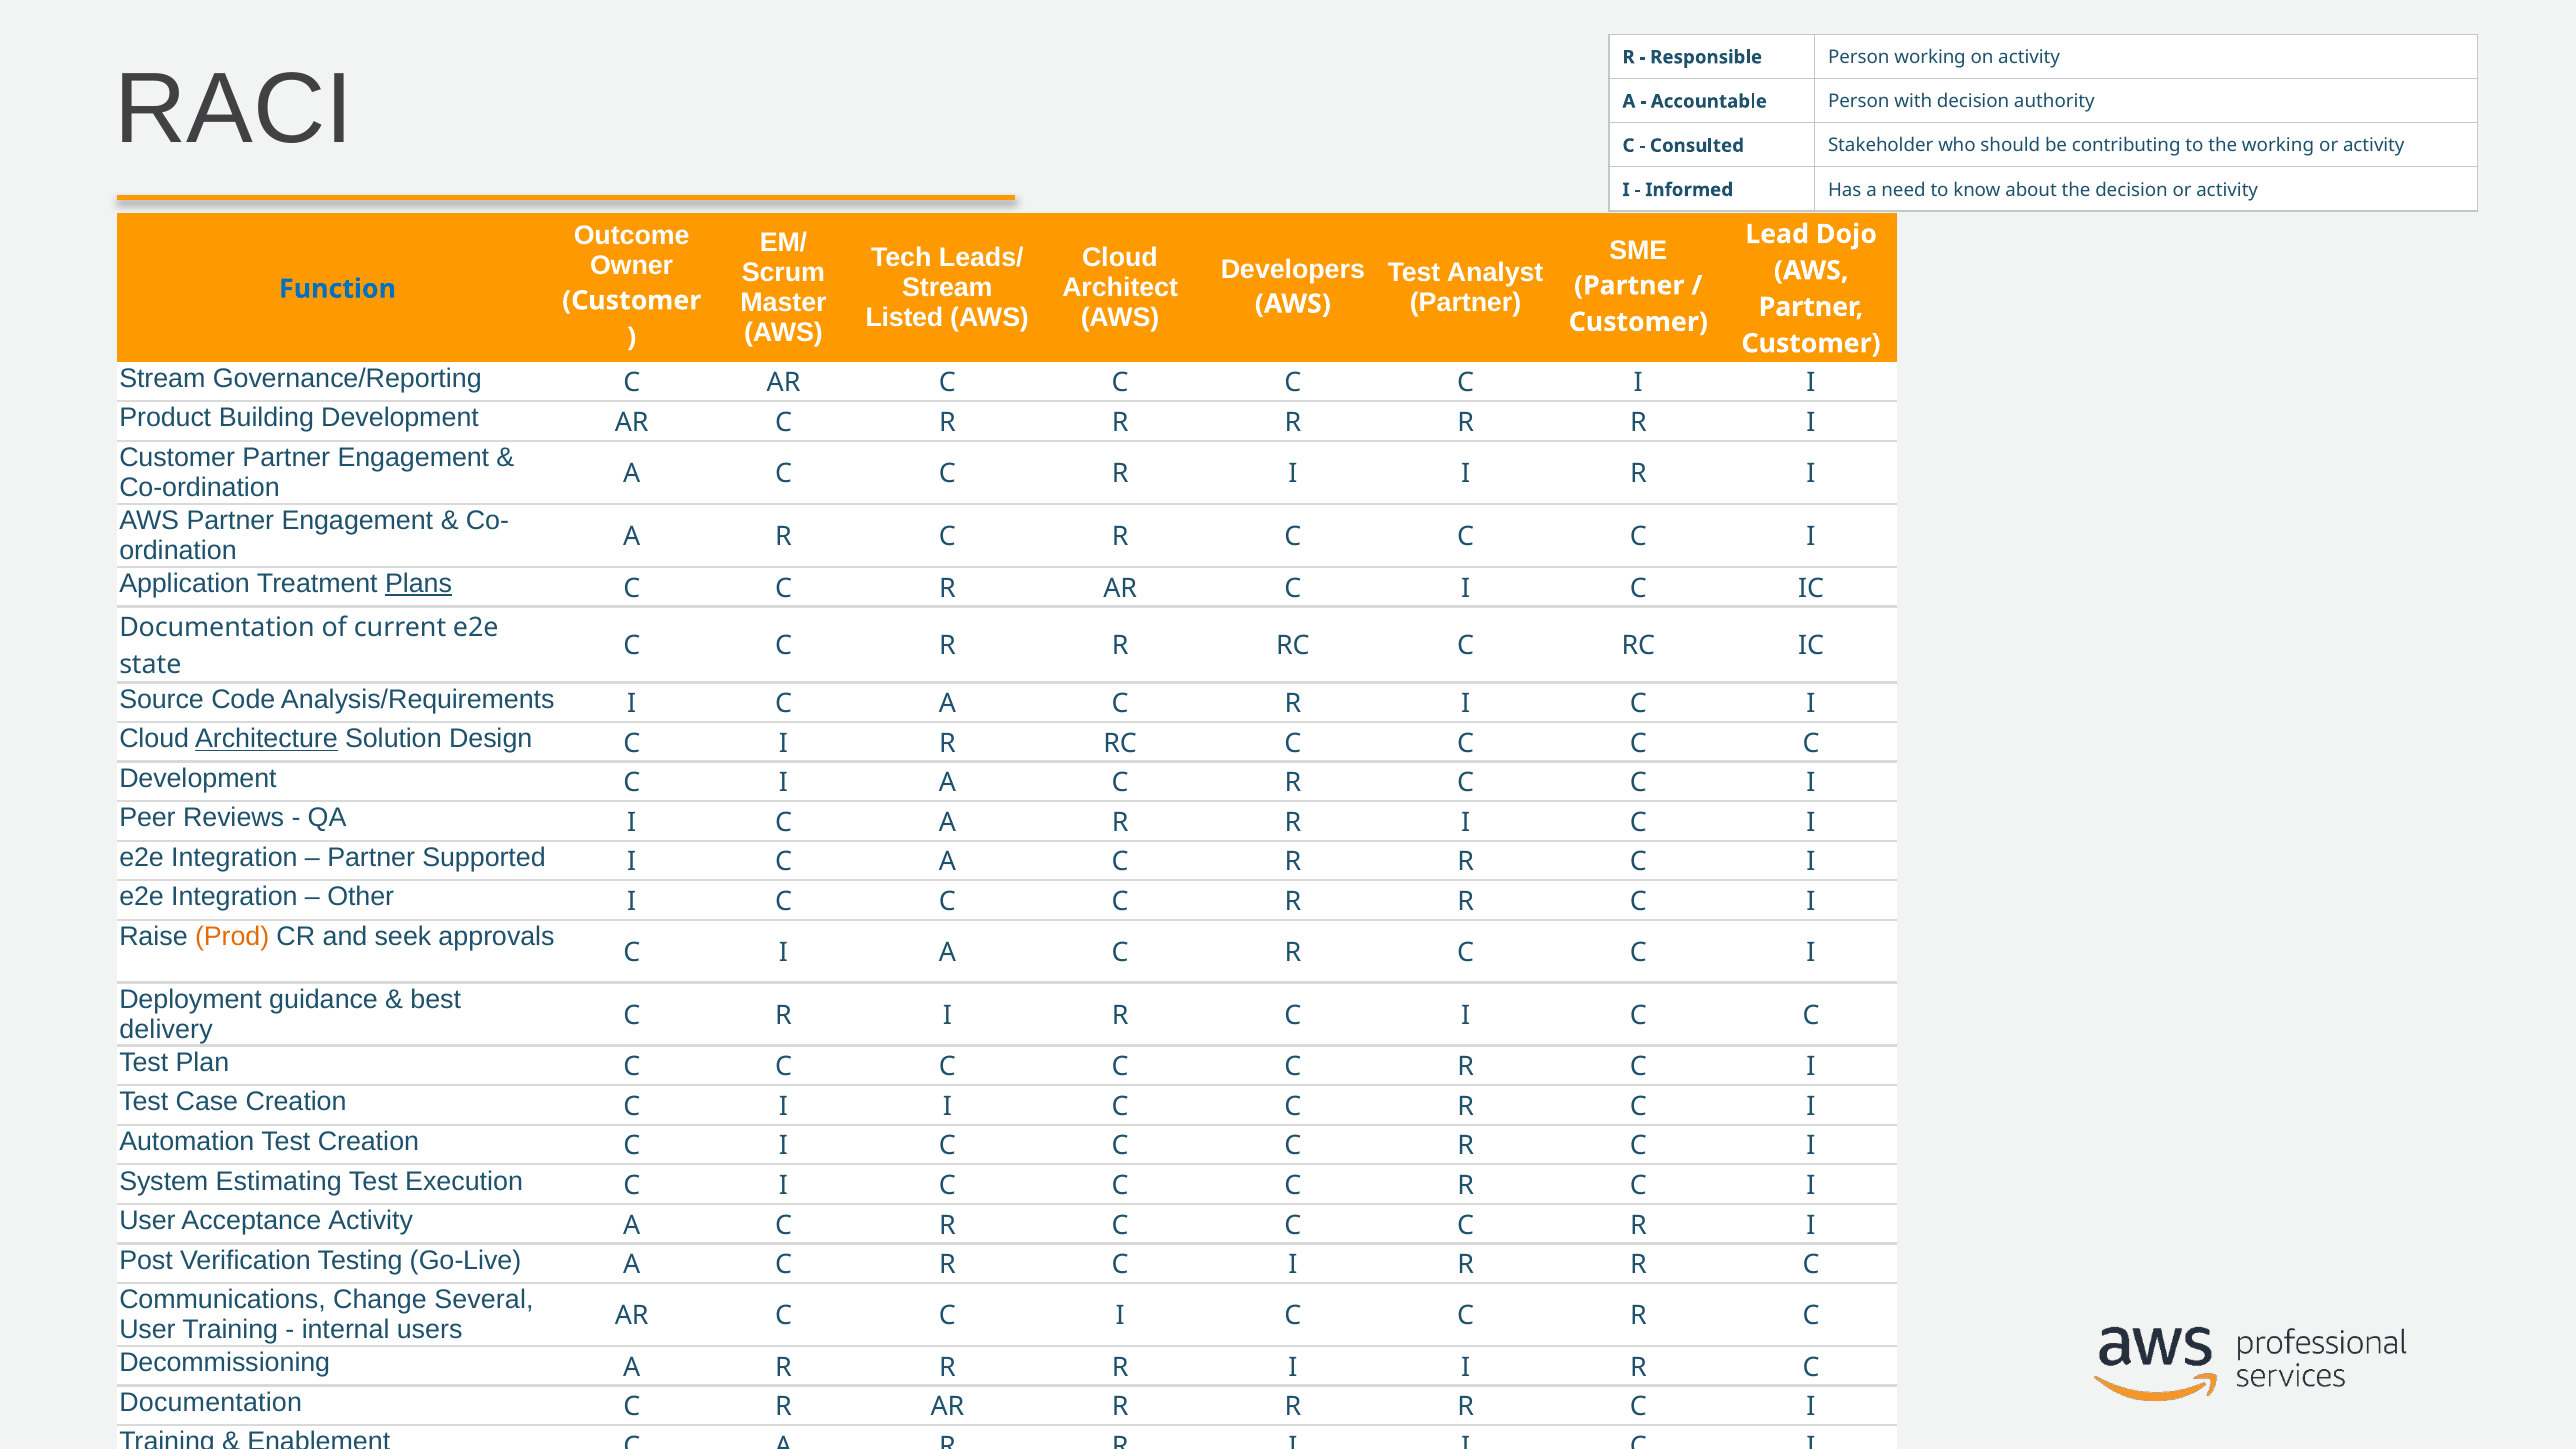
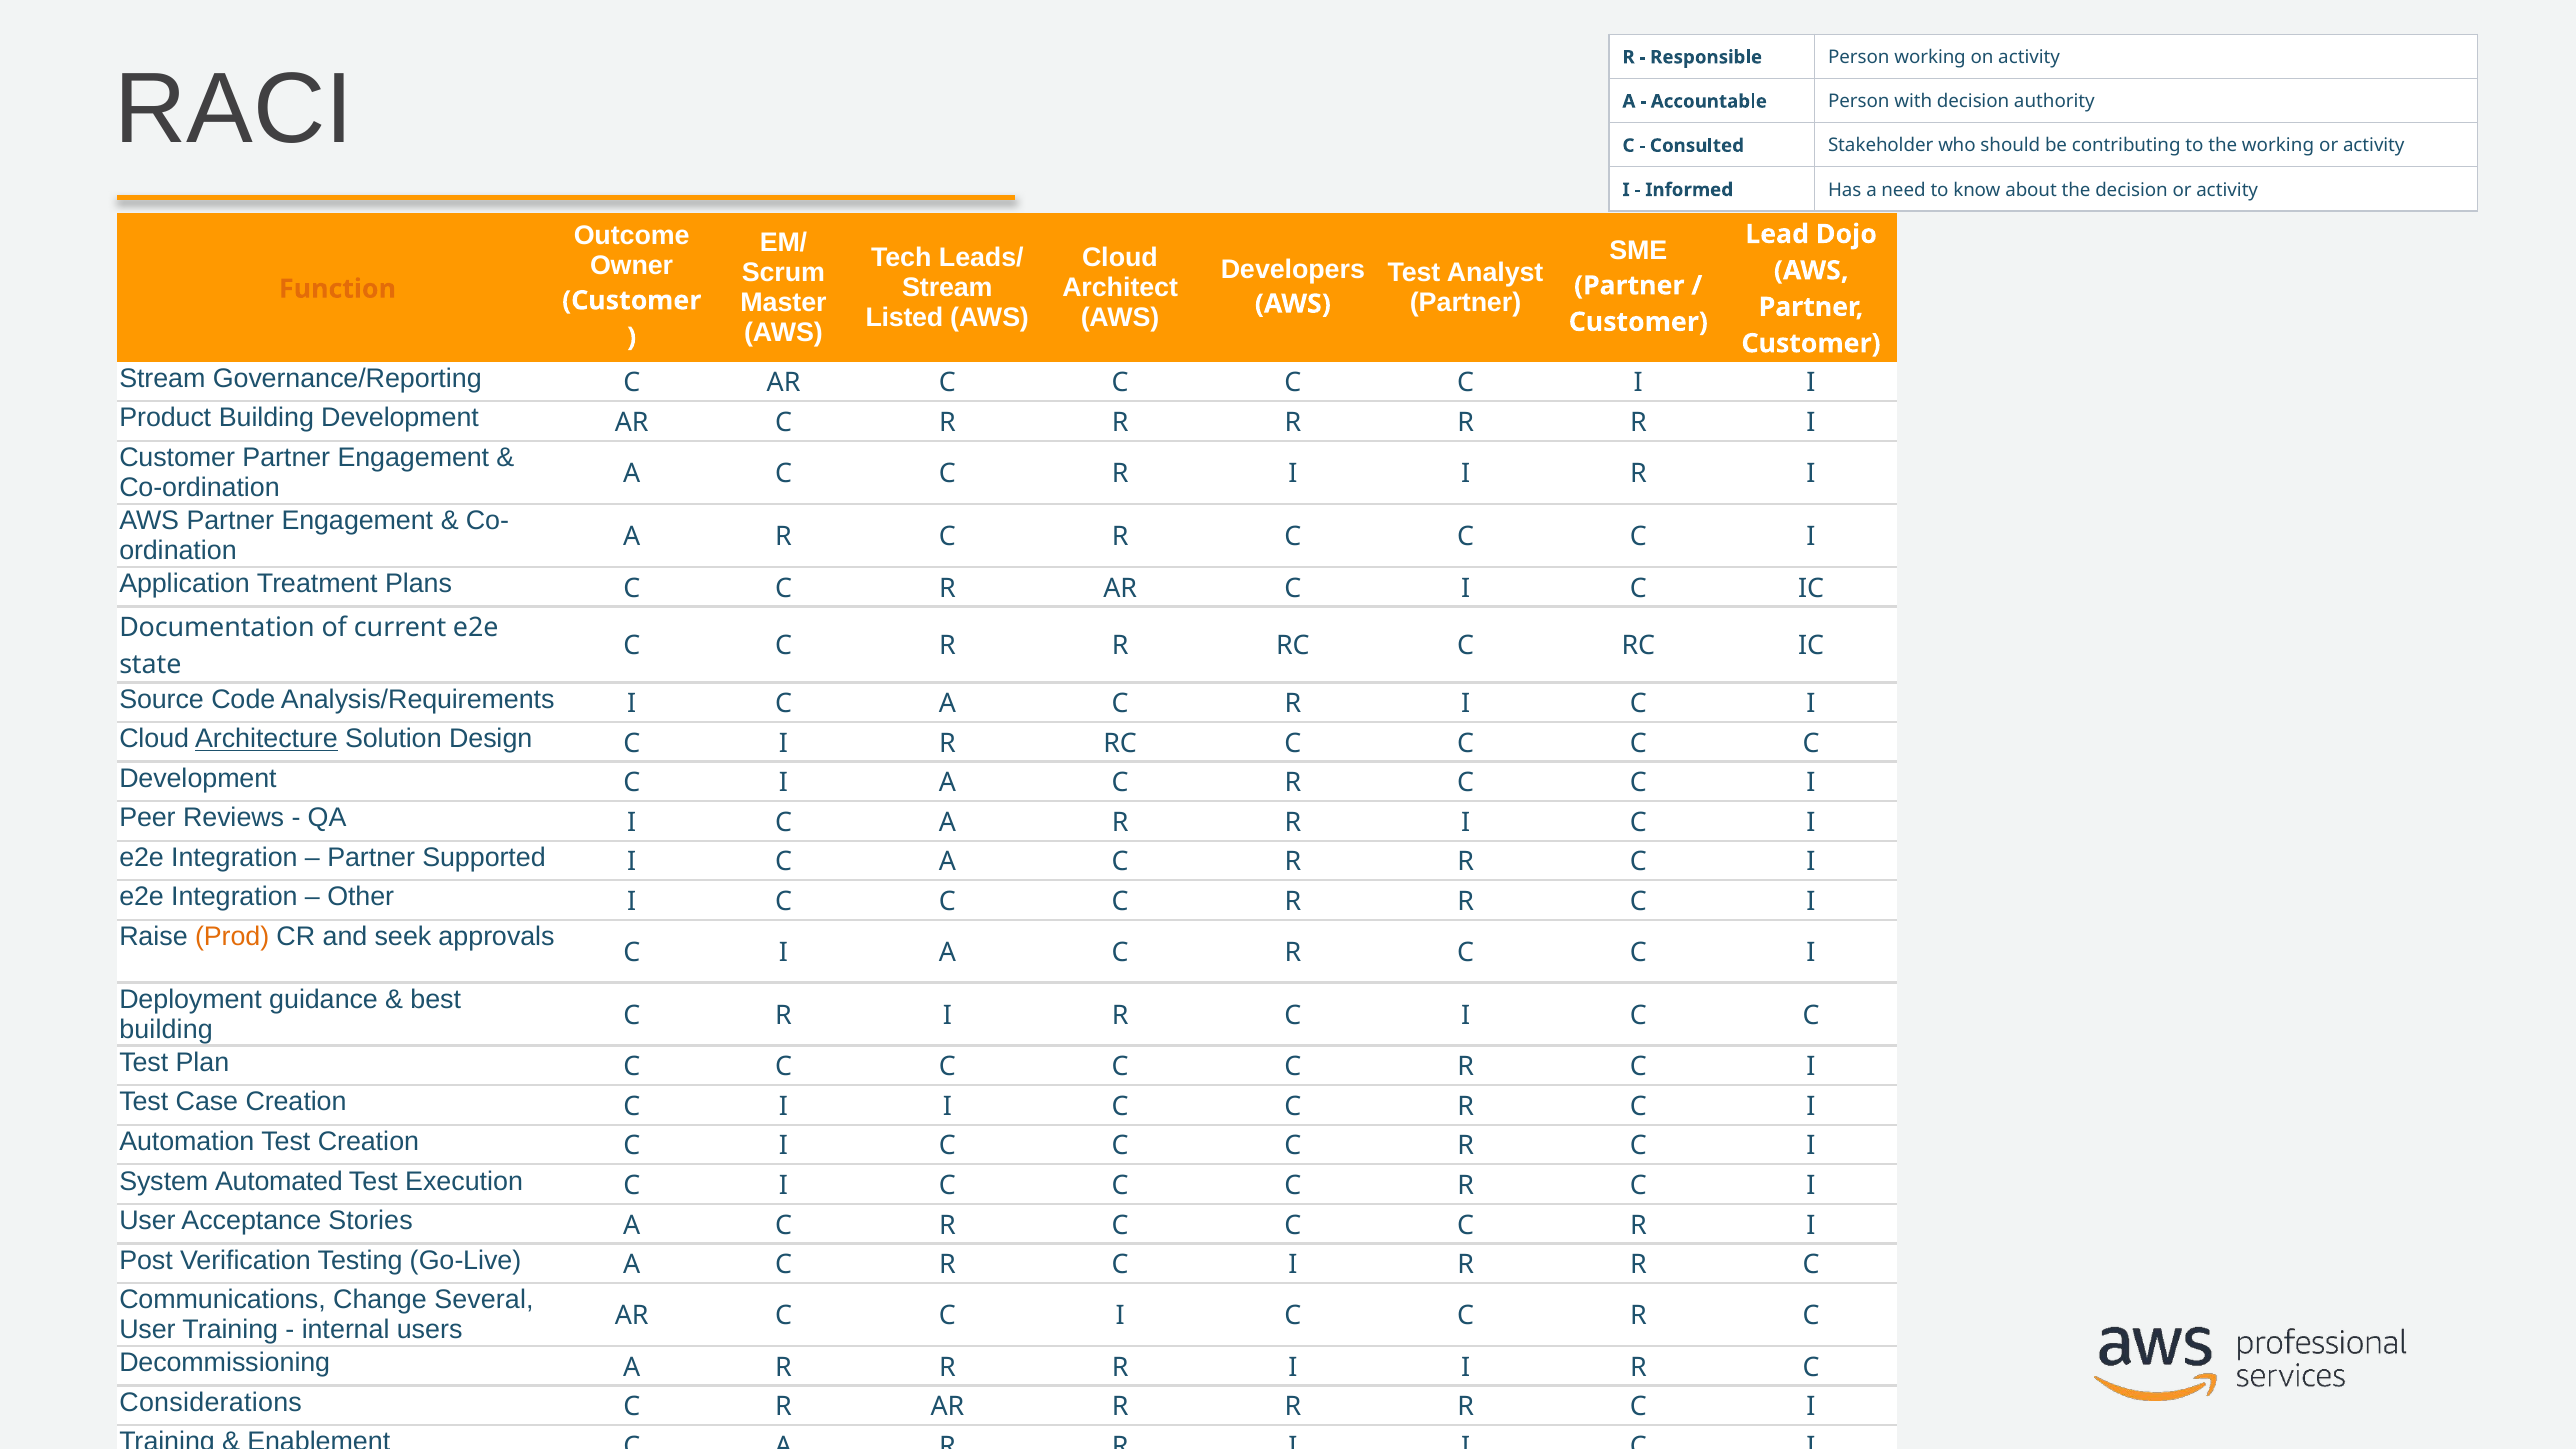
Function colour: blue -> orange
Plans underline: present -> none
delivery at (166, 1029): delivery -> building
Estimating: Estimating -> Automated
Acceptance Activity: Activity -> Stories
Documentation at (211, 1402): Documentation -> Considerations
